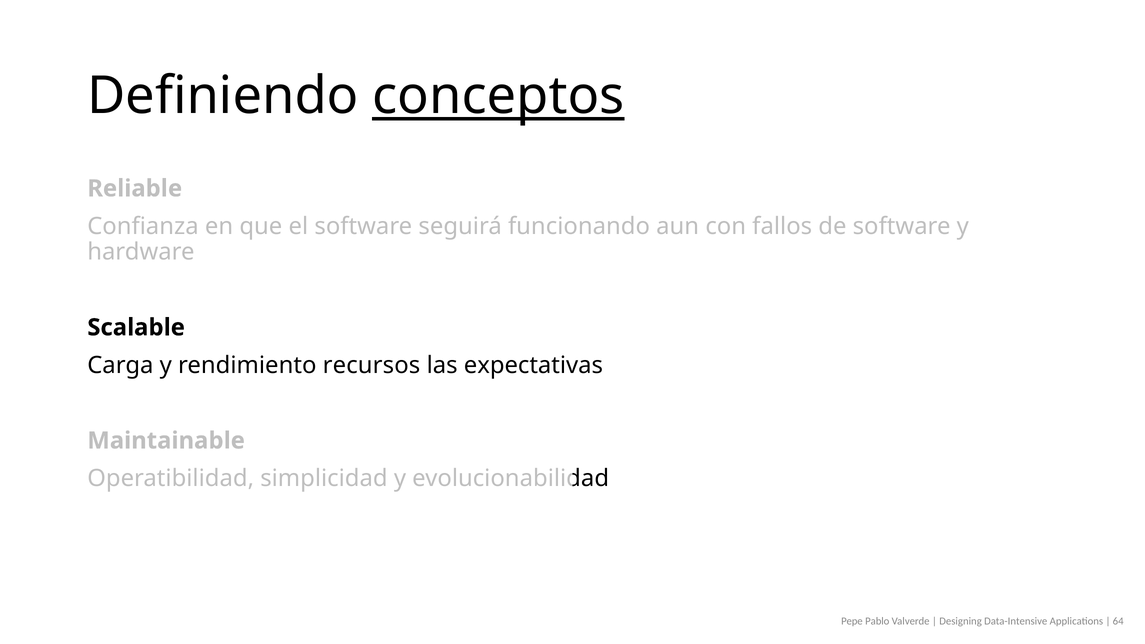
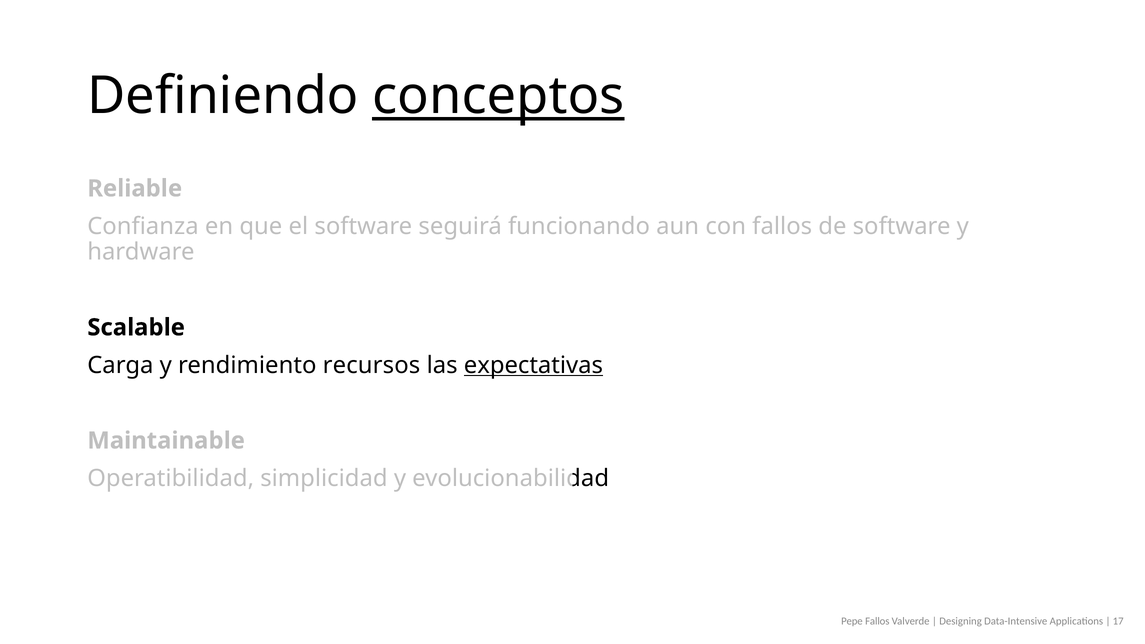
expectativas underline: none -> present
Pepe Pablo: Pablo -> Fallos
64: 64 -> 17
